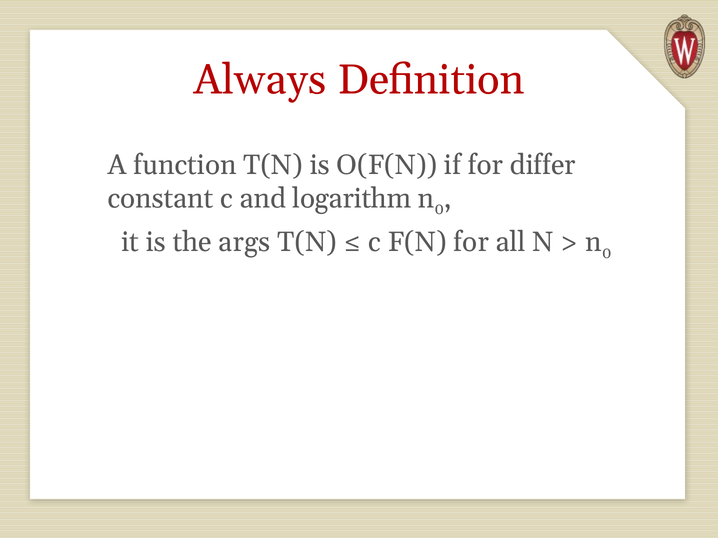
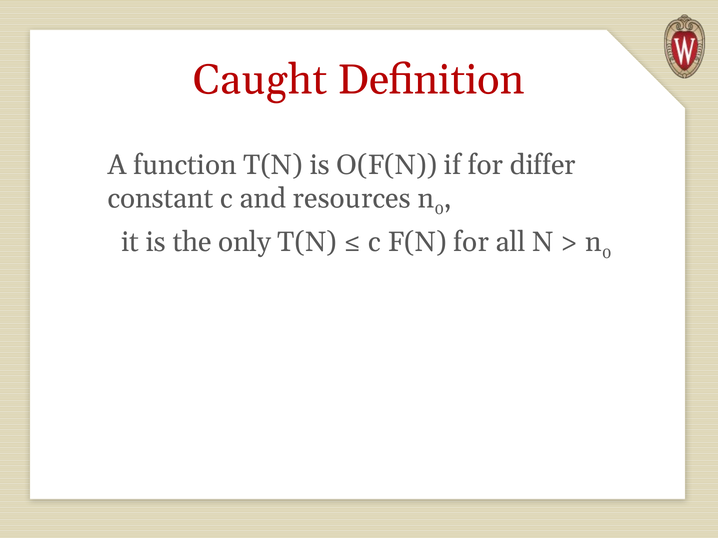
Always: Always -> Caught
logarithm: logarithm -> resources
args: args -> only
